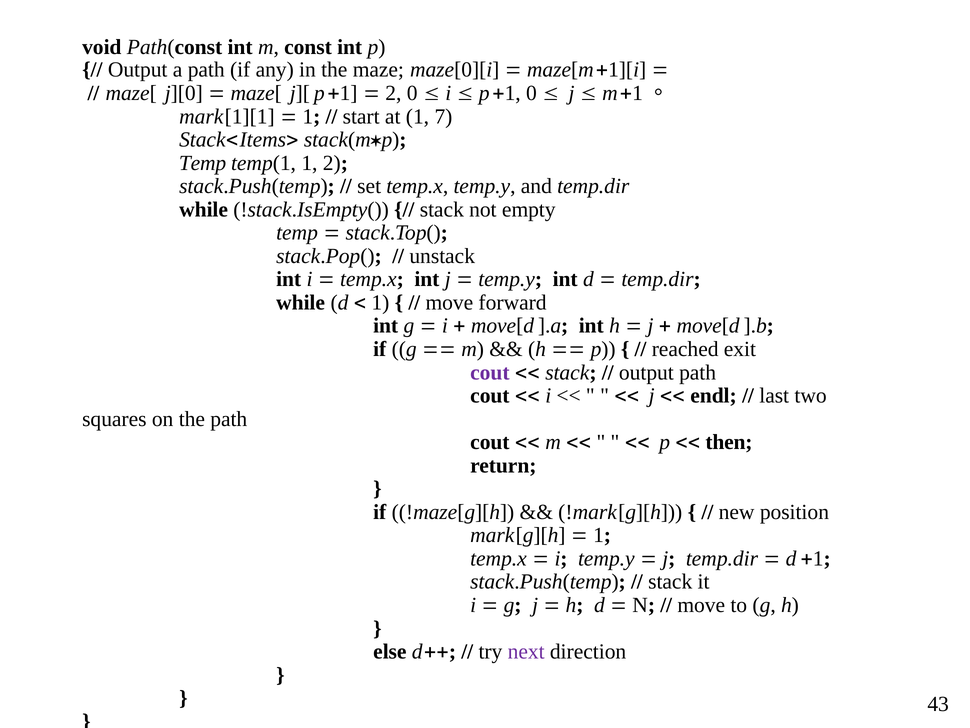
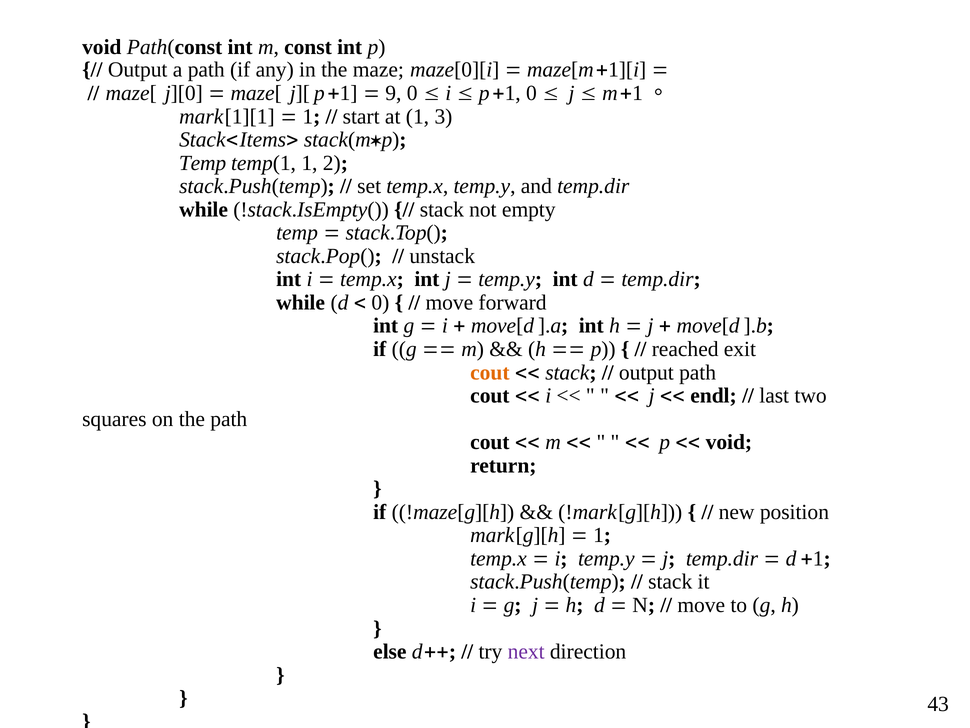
2 at (393, 93): 2 -> 9
7: 7 -> 3
1 at (380, 302): 1 -> 0
cout at (490, 372) colour: purple -> orange
then at (729, 442): then -> void
